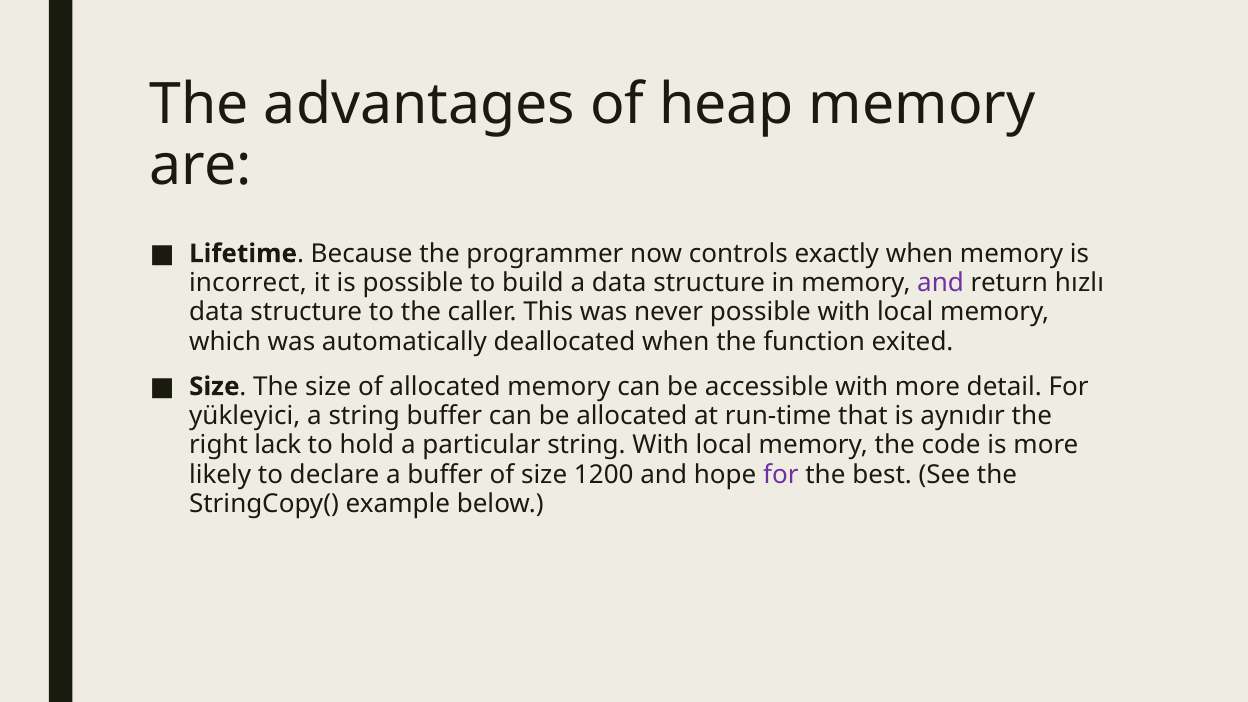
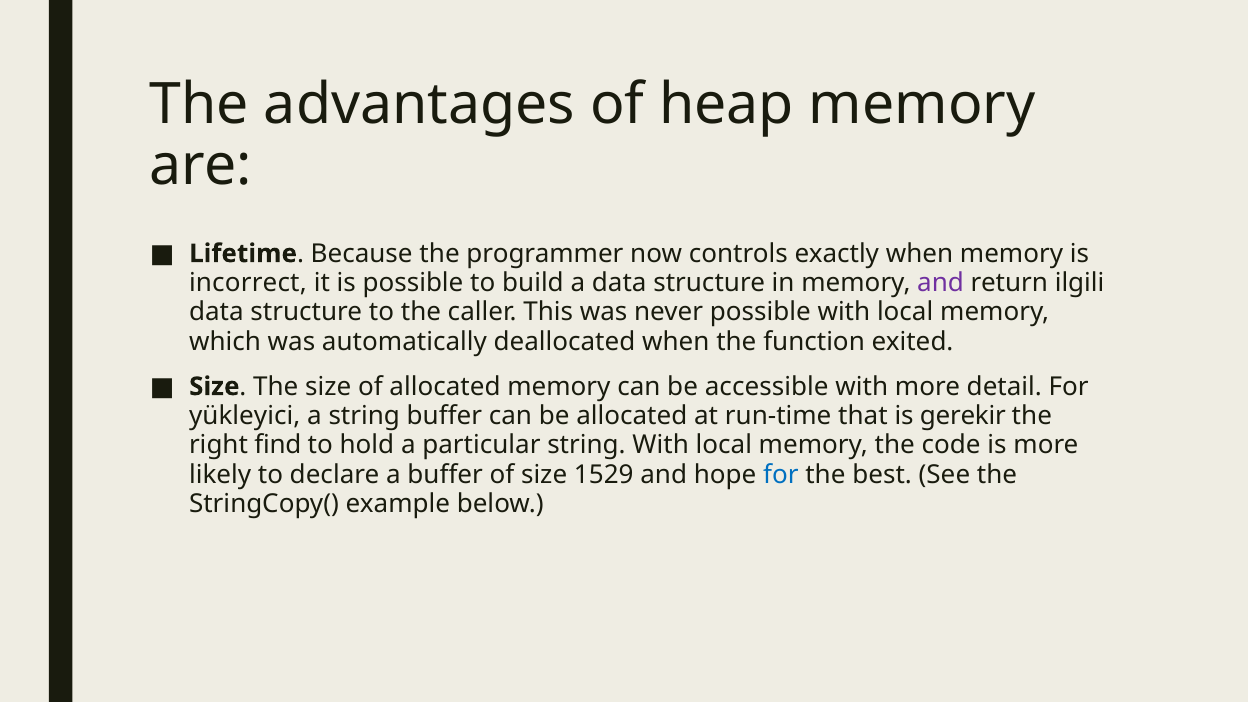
hızlı: hızlı -> ilgili
aynıdır: aynıdır -> gerekir
lack: lack -> find
1200: 1200 -> 1529
for at (781, 475) colour: purple -> blue
